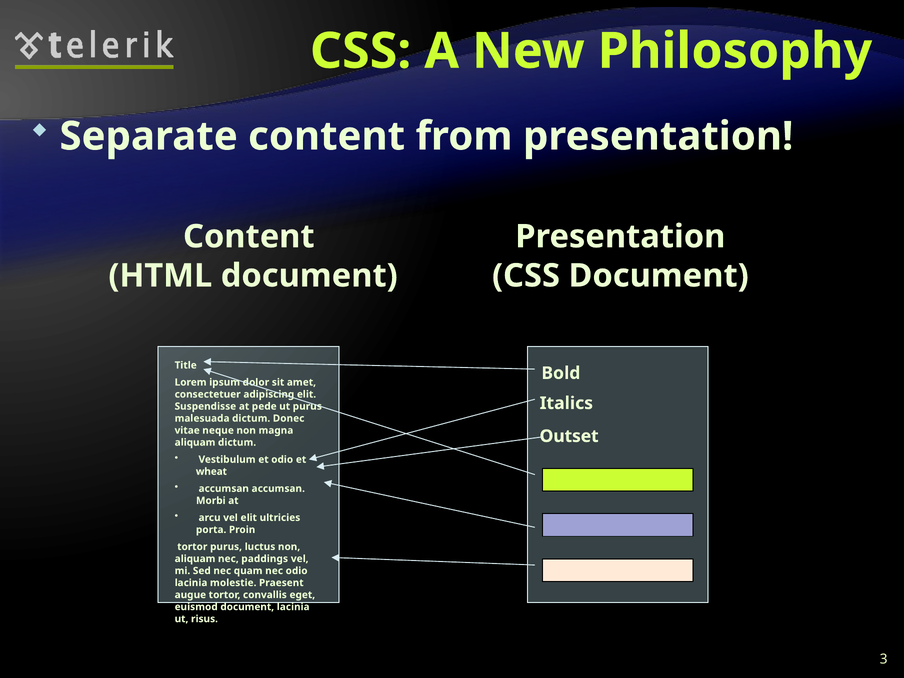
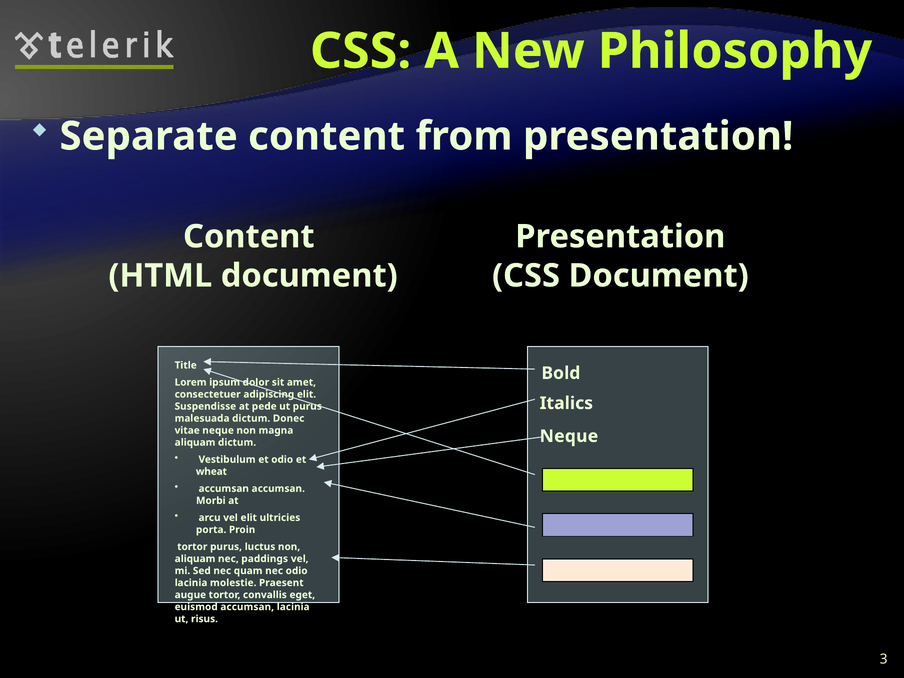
Outset at (569, 436): Outset -> Neque
euismod document: document -> accumsan
